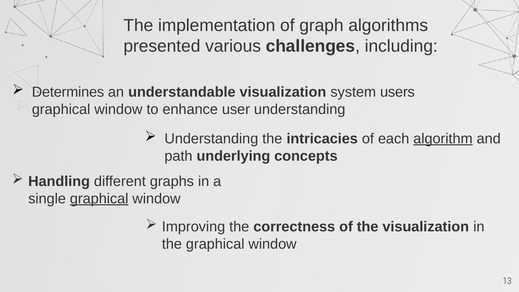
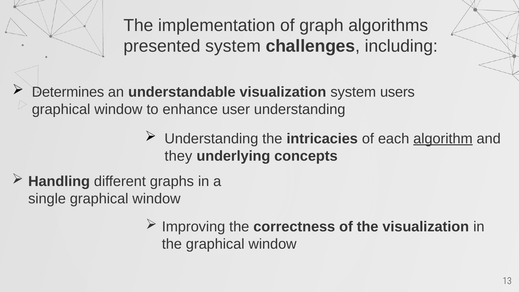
presented various: various -> system
path: path -> they
graphical at (99, 199) underline: present -> none
